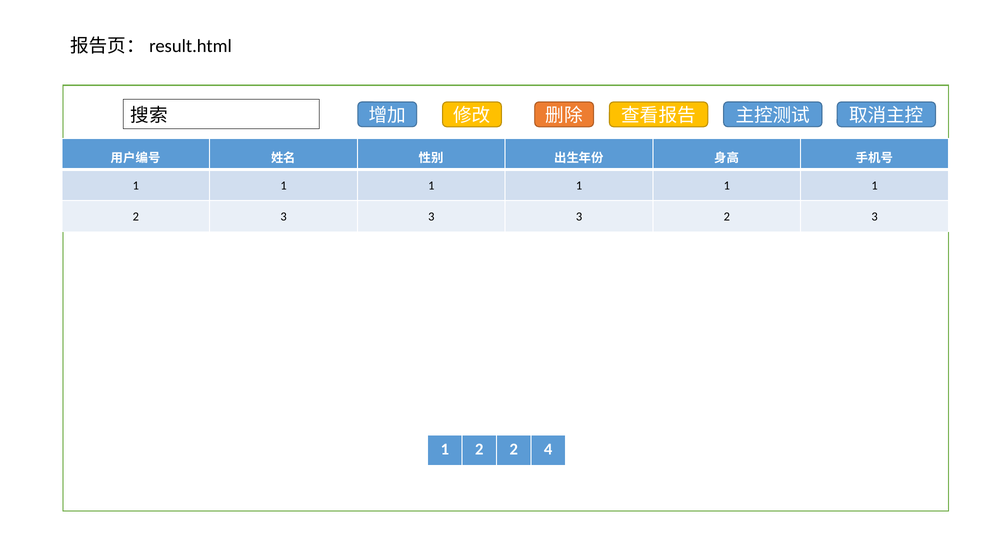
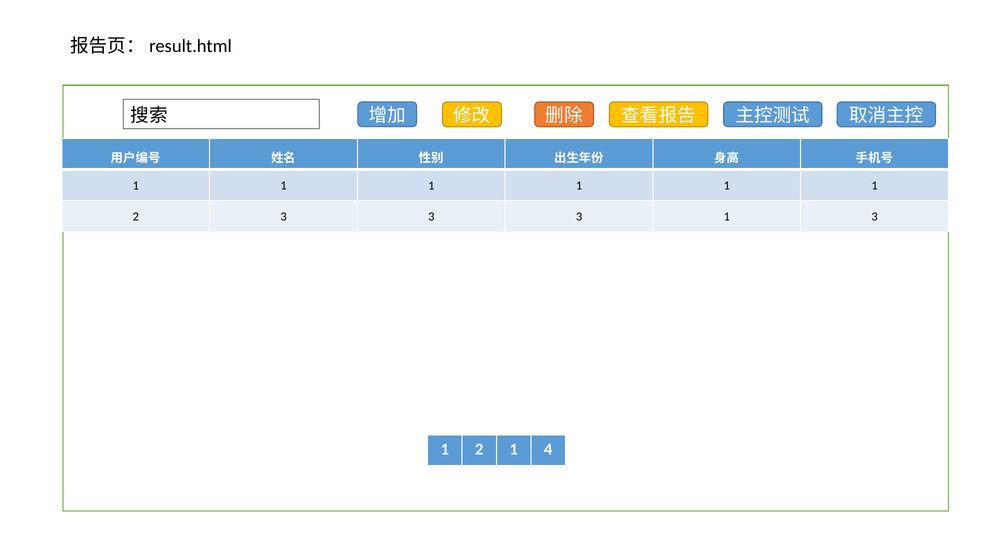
3 2: 2 -> 1
2 2: 2 -> 1
